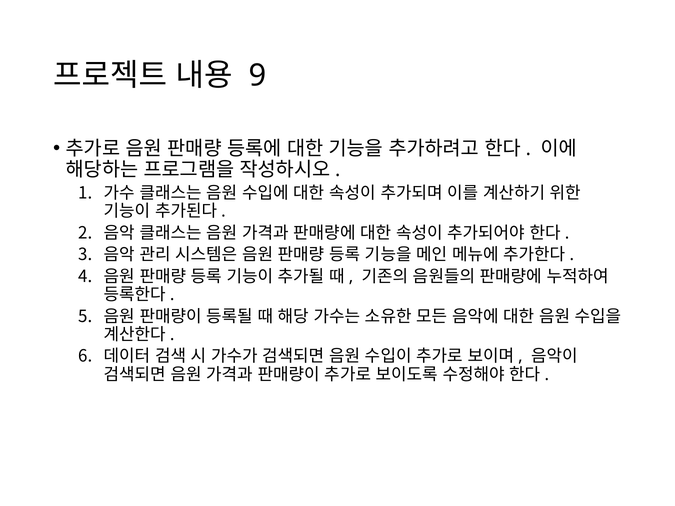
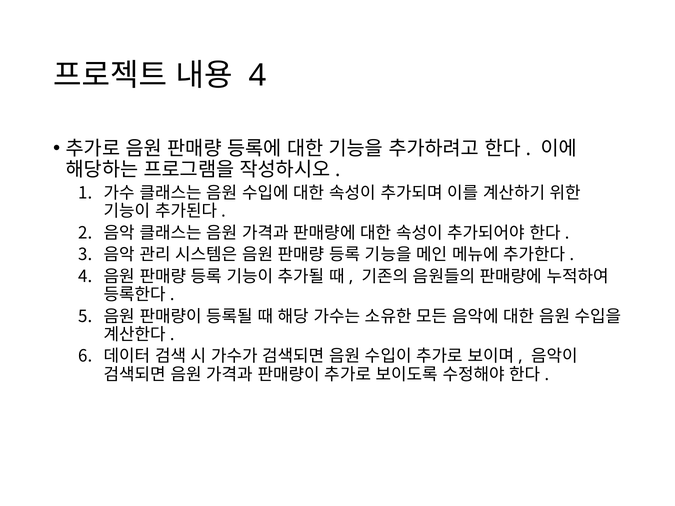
9 at (258, 76): 9 -> 4
